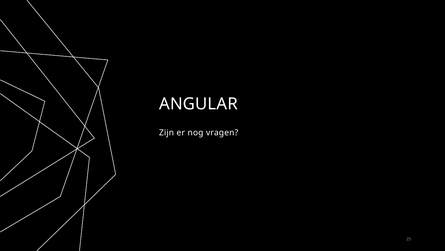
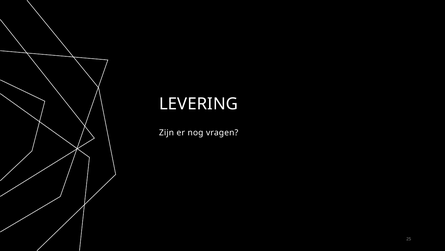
ANGULAR: ANGULAR -> LEVERING
